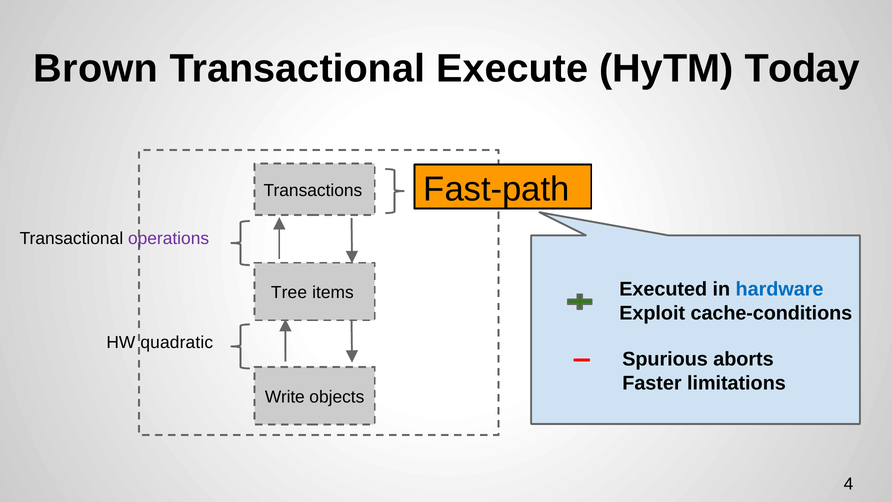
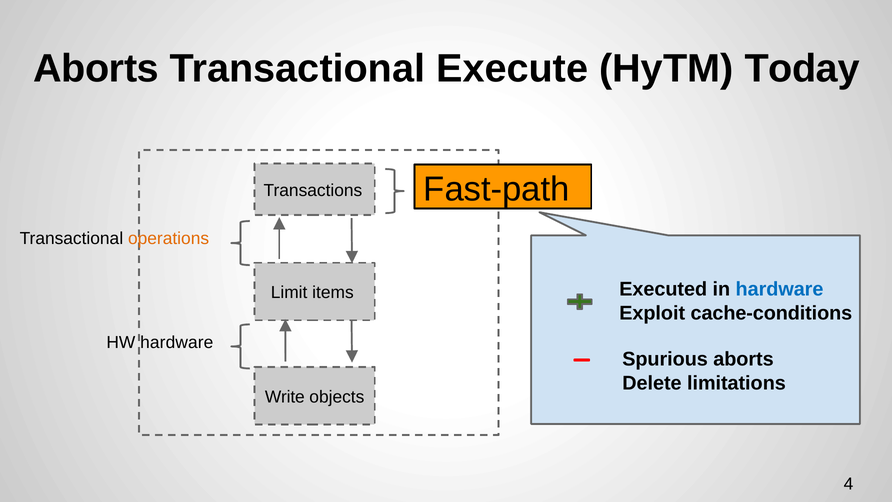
Brown at (96, 69): Brown -> Aborts
operations colour: purple -> orange
Tree: Tree -> Limit
HW quadratic: quadratic -> hardware
Faster: Faster -> Delete
